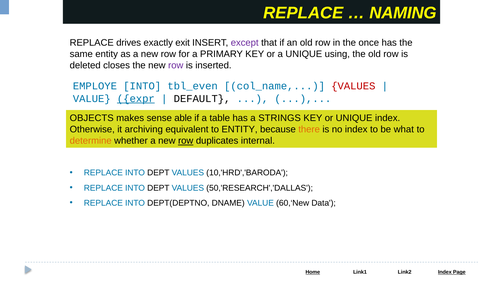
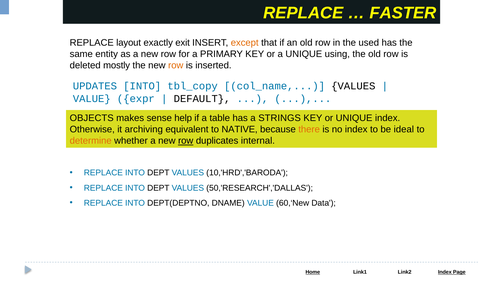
NAMING: NAMING -> FASTER
drives: drives -> layout
except colour: purple -> orange
once: once -> used
closes: closes -> mostly
row at (176, 65) colour: purple -> orange
EMPLOYE: EMPLOYE -> UPDATES
tbl_even: tbl_even -> tbl_copy
VALUES at (353, 86) colour: red -> black
expr underline: present -> none
able: able -> help
to ENTITY: ENTITY -> NATIVE
what: what -> ideal
